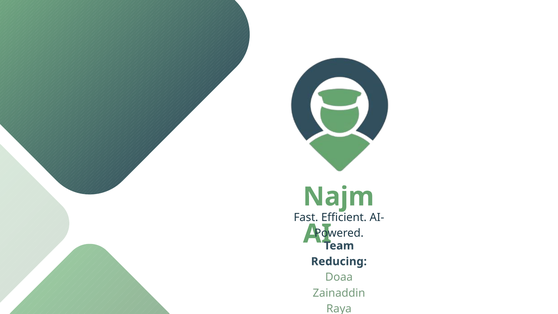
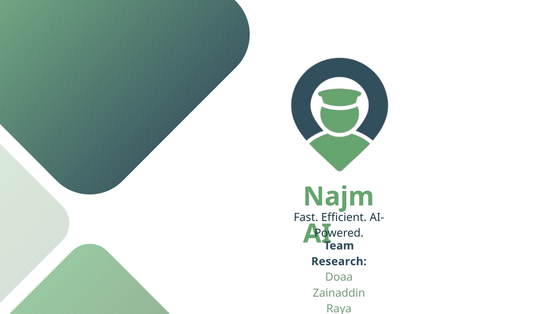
Reducing: Reducing -> Research
